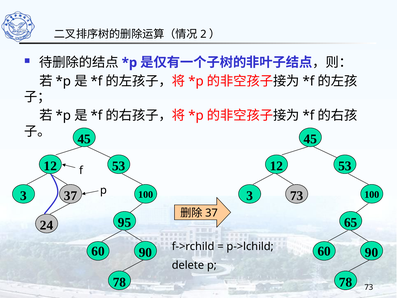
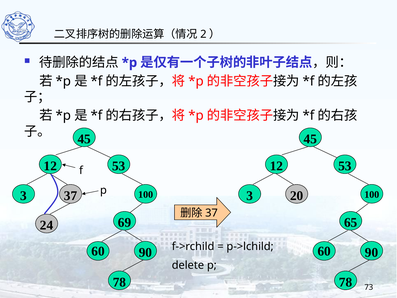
3 73: 73 -> 20
95: 95 -> 69
